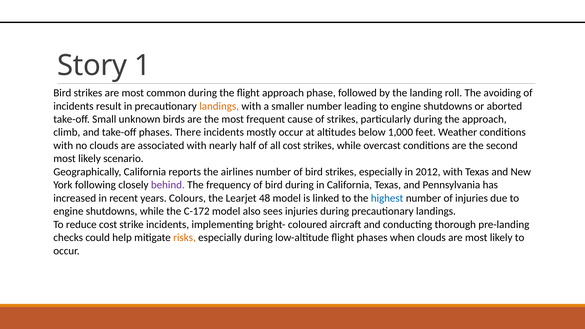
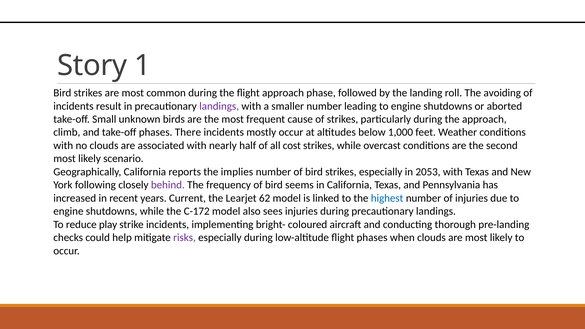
landings at (219, 106) colour: orange -> purple
airlines: airlines -> implies
2012: 2012 -> 2053
bird during: during -> seems
Colours: Colours -> Current
48: 48 -> 62
reduce cost: cost -> play
risks colour: orange -> purple
